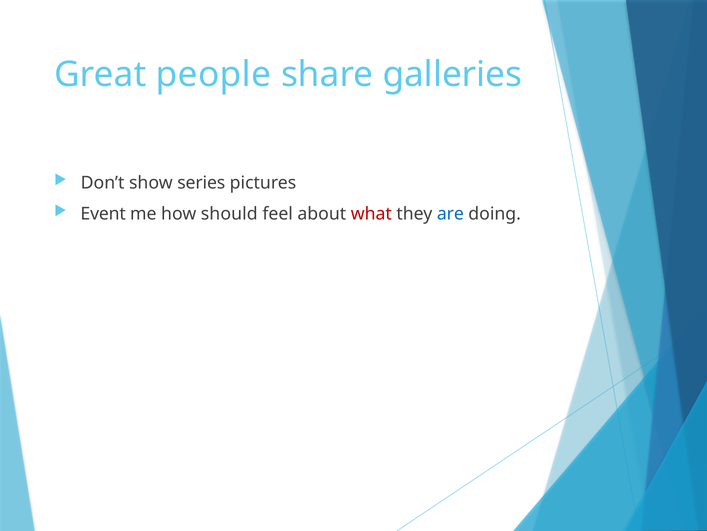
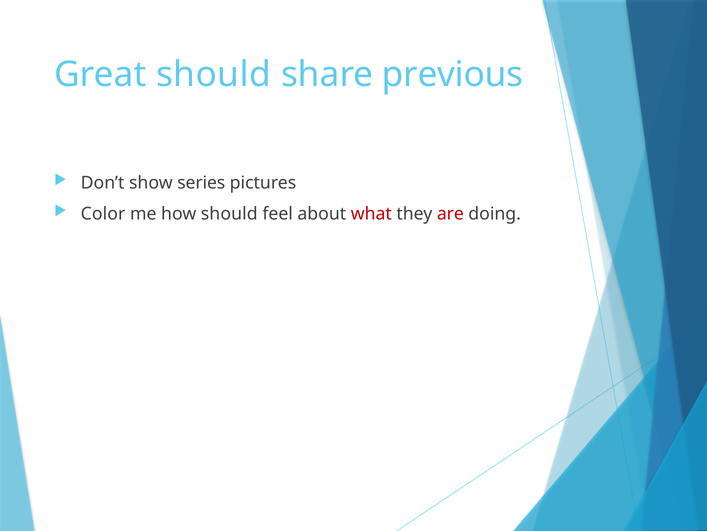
Great people: people -> should
galleries: galleries -> previous
Event: Event -> Color
are colour: blue -> red
